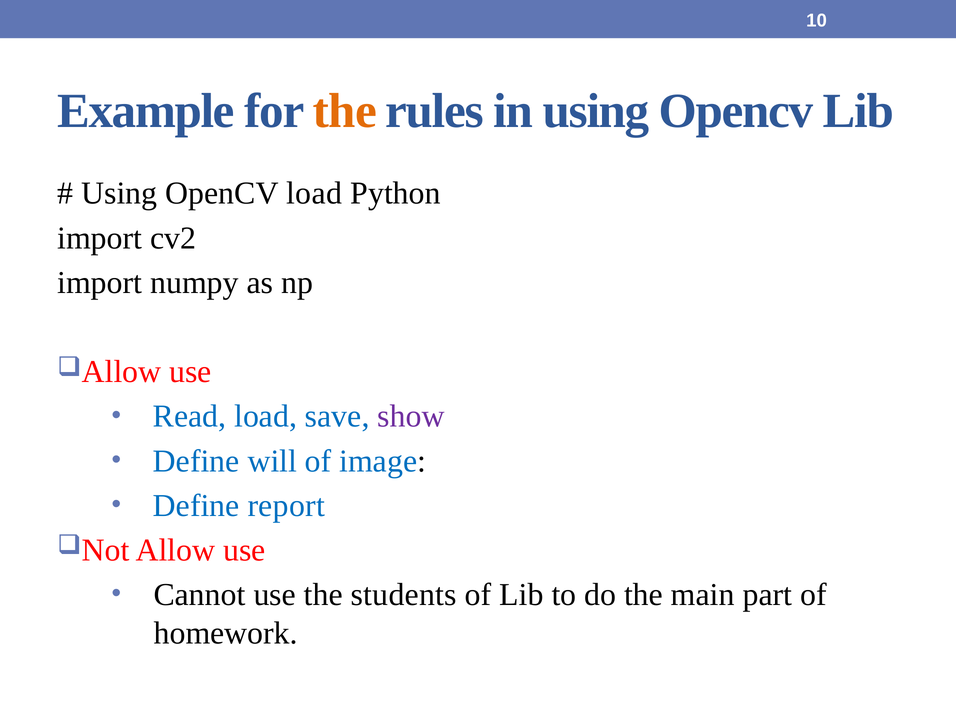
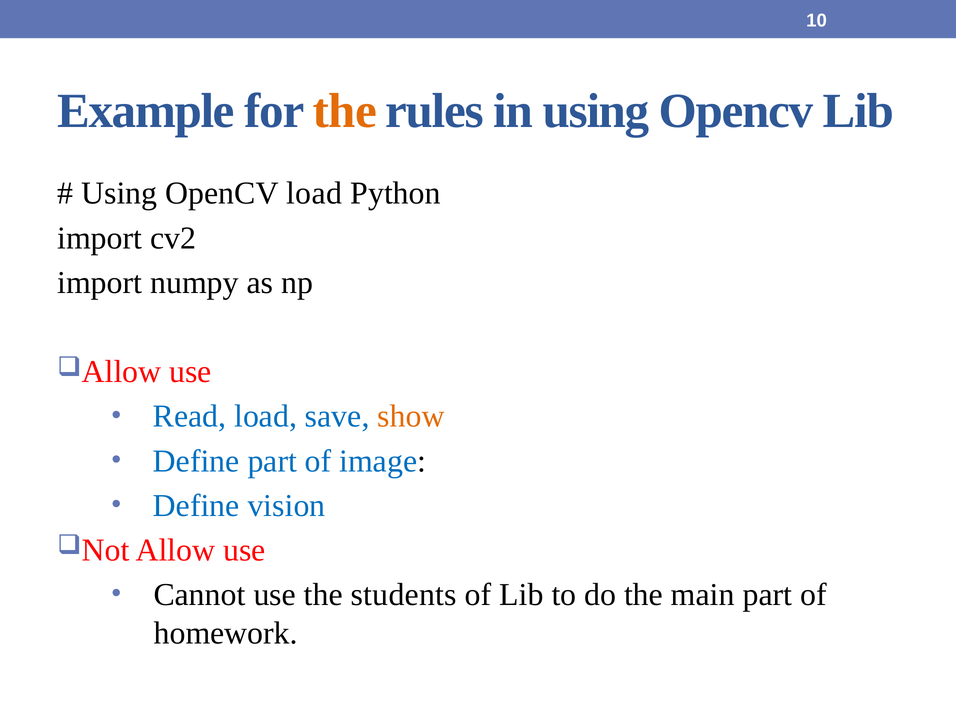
show colour: purple -> orange
Define will: will -> part
report: report -> vision
